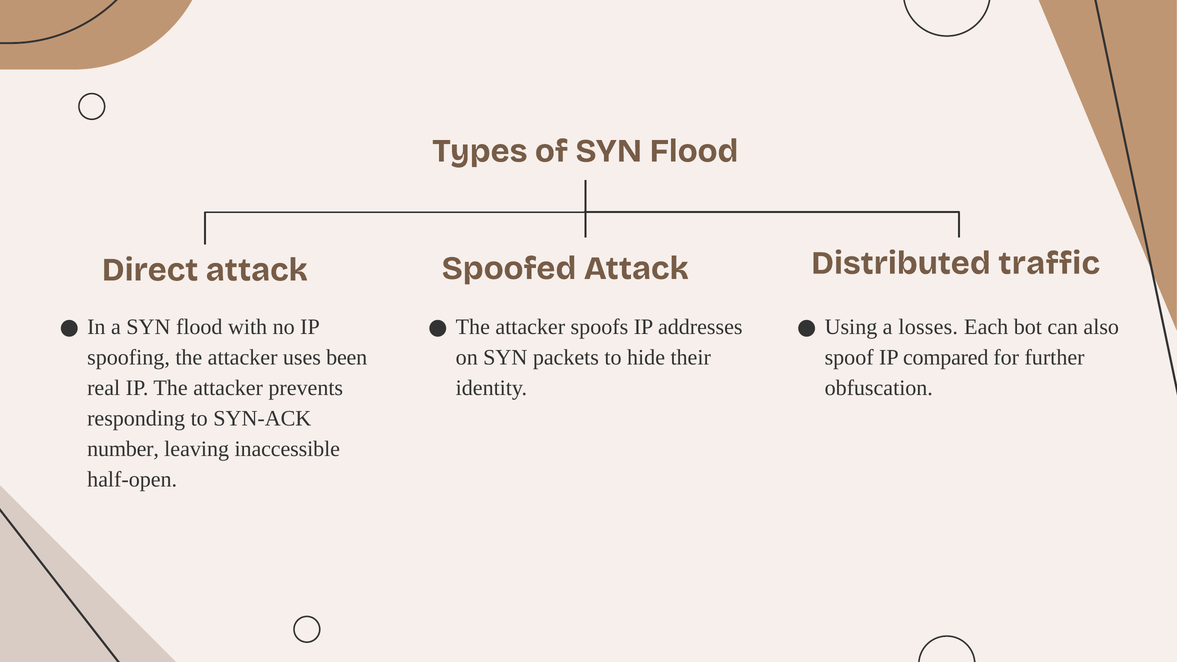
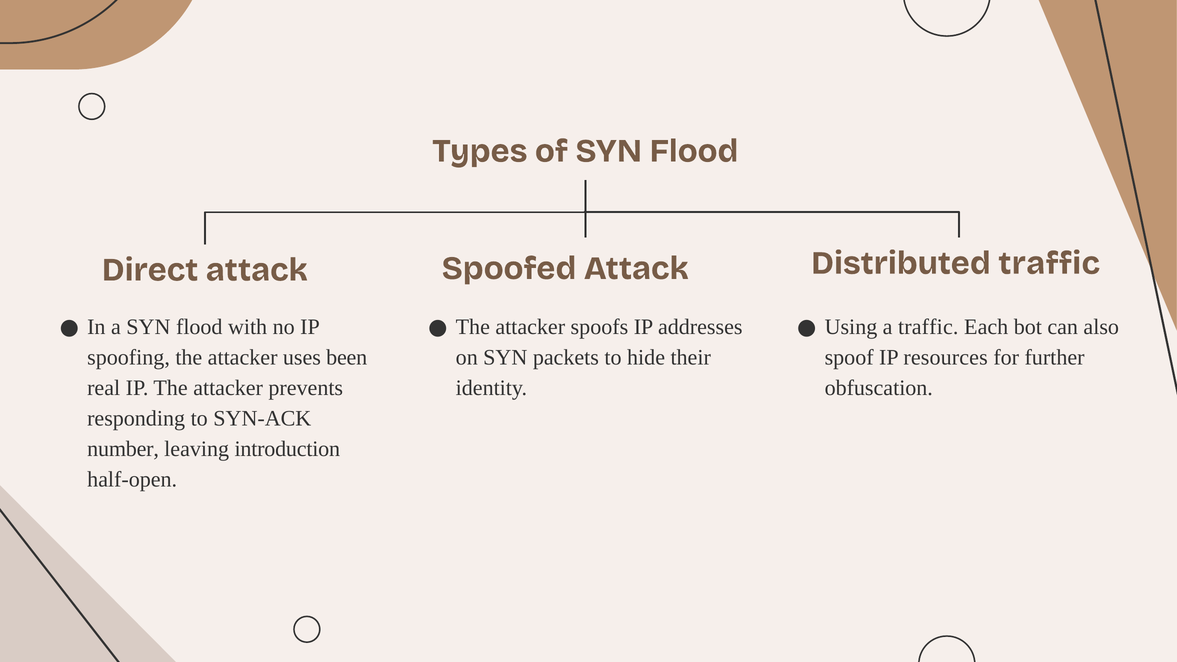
a losses: losses -> traffic
compared: compared -> resources
inaccessible: inaccessible -> introduction
